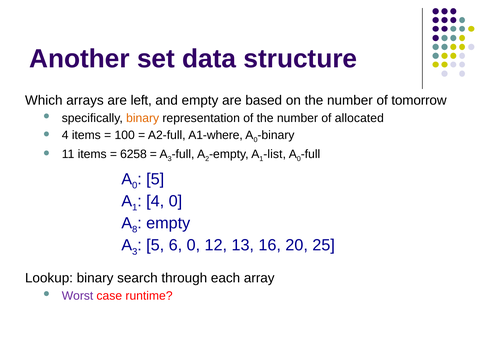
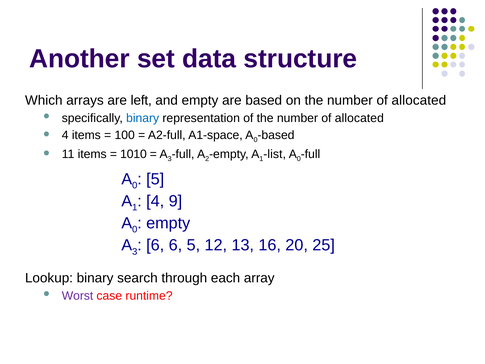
tomorrow at (419, 100): tomorrow -> allocated
binary at (143, 118) colour: orange -> blue
A1-where: A1-where -> A1-space
binary at (276, 135): binary -> based
6258: 6258 -> 1010
4 0: 0 -> 9
8 at (135, 229): 8 -> 0
5 at (155, 245): 5 -> 6
6 0: 0 -> 5
